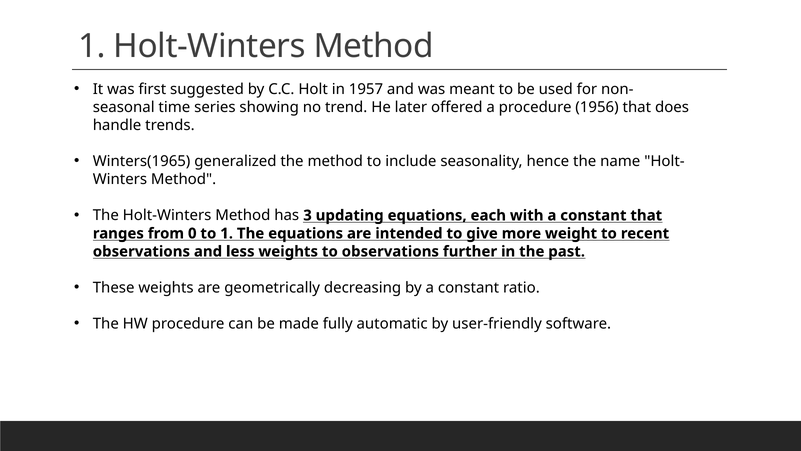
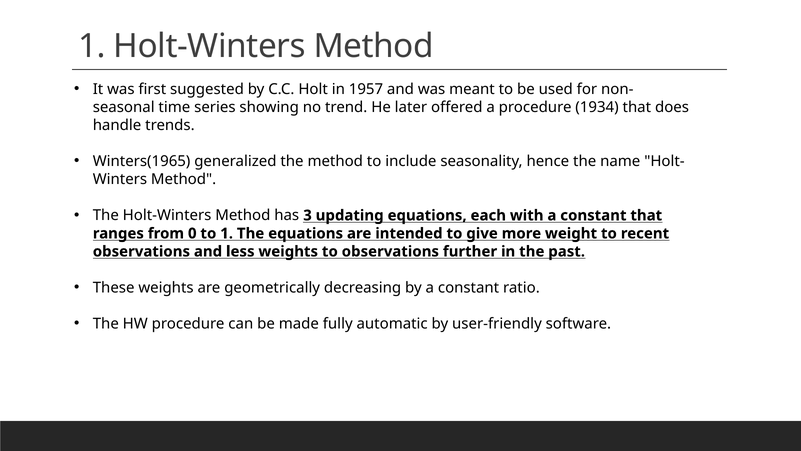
1956: 1956 -> 1934
